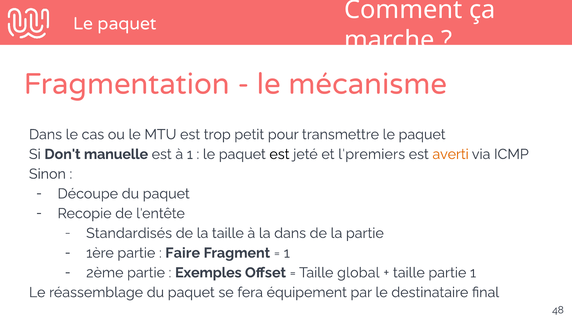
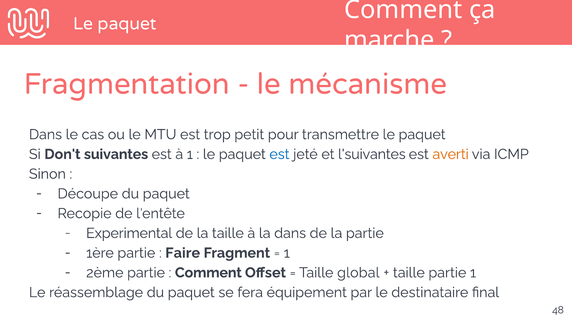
manuelle: manuelle -> suivantes
est at (279, 154) colour: black -> blue
l'premiers: l'premiers -> l'suivantes
Standardisés: Standardisés -> Experimental
Exemples at (208, 272): Exemples -> Comment
